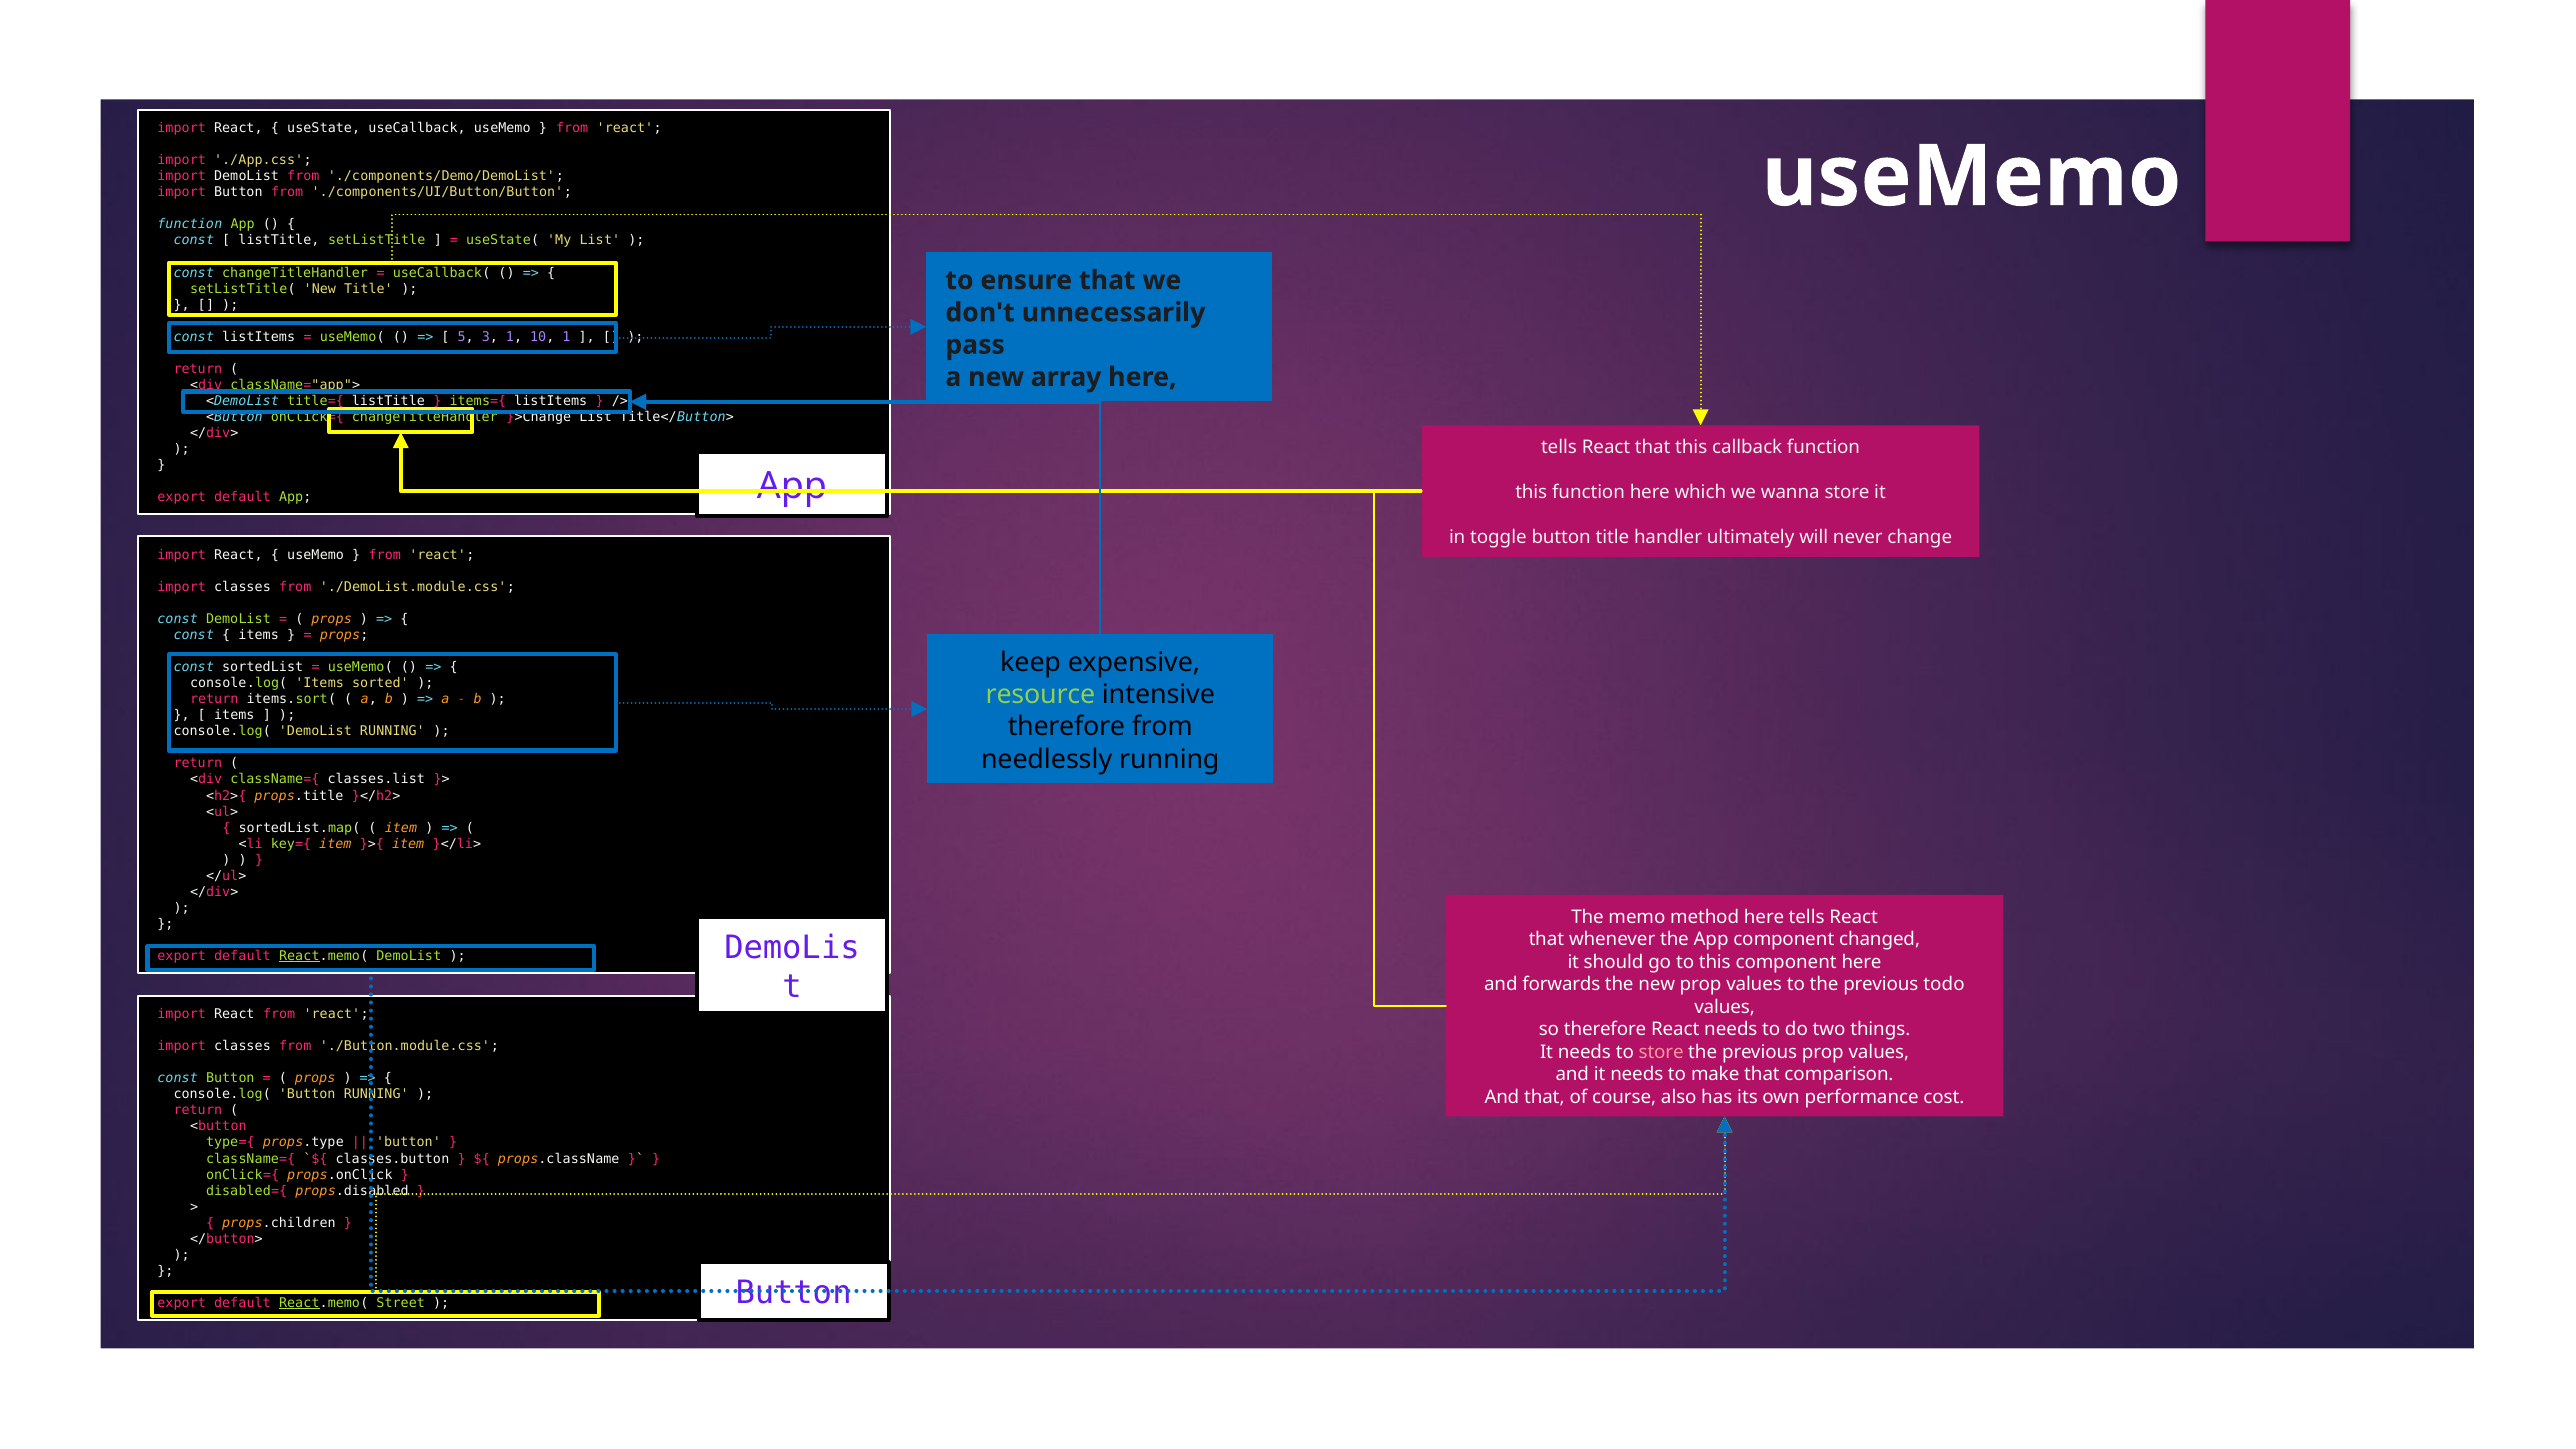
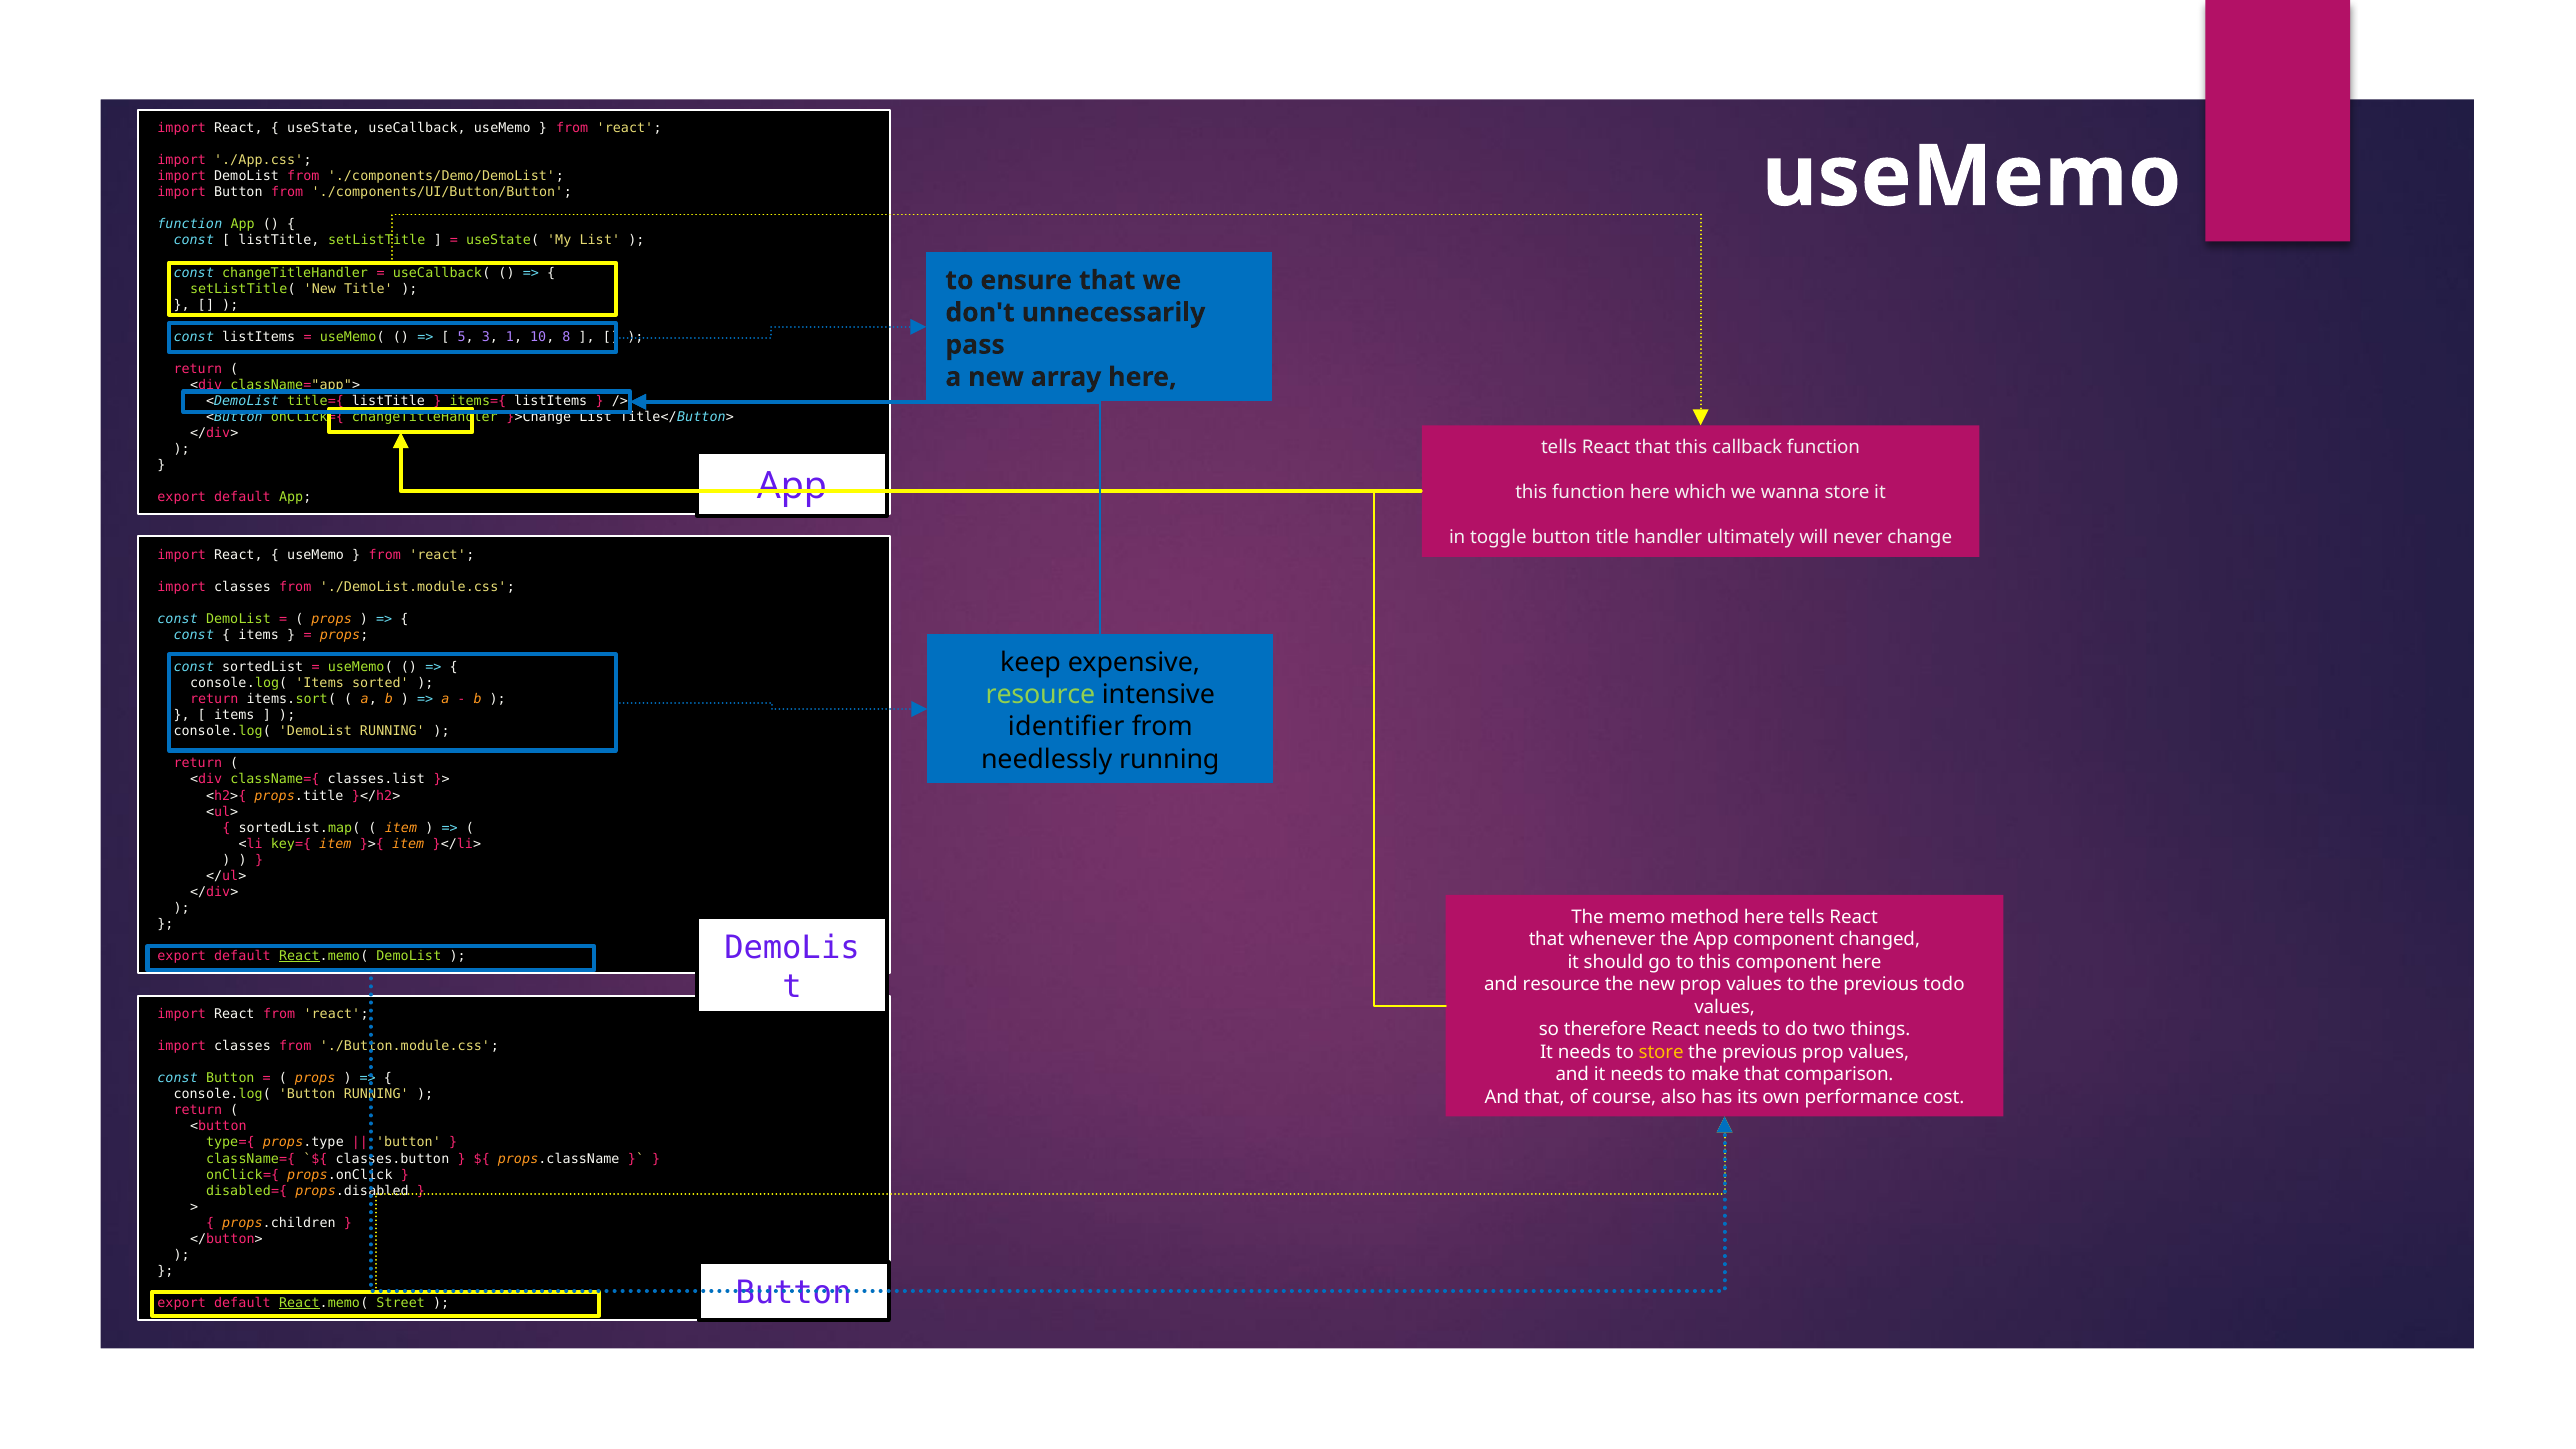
10 1: 1 -> 8
therefore at (1066, 727): therefore -> identifier
and forwards: forwards -> resource
store at (1661, 1052) colour: pink -> yellow
